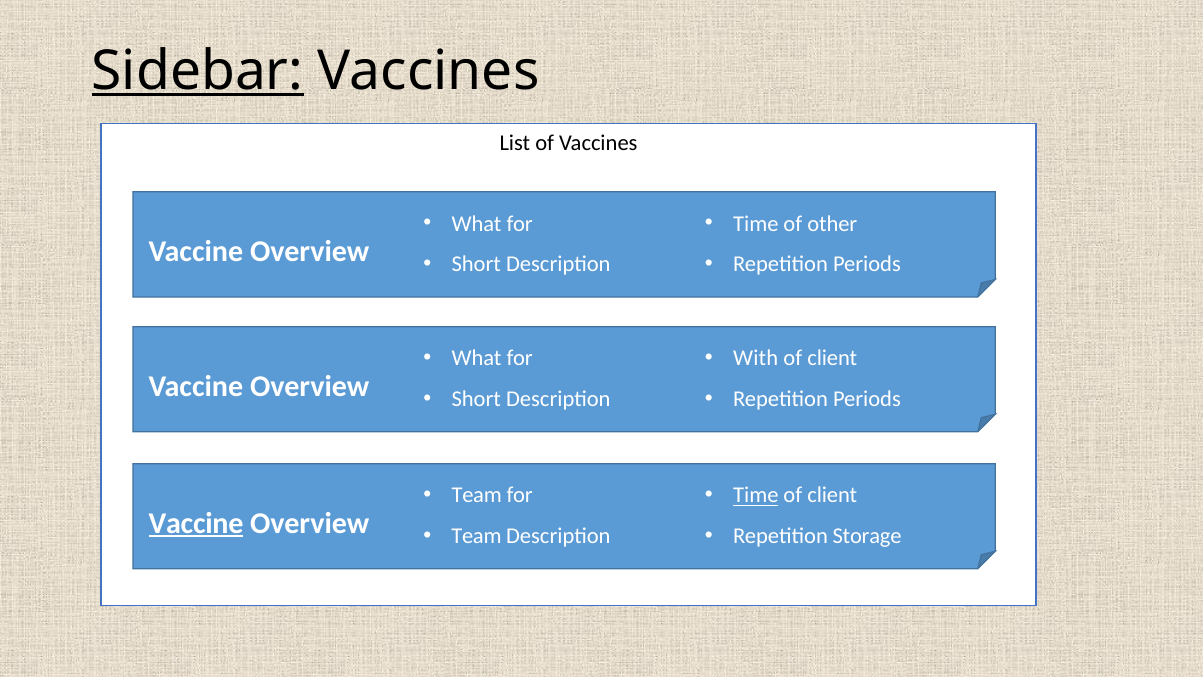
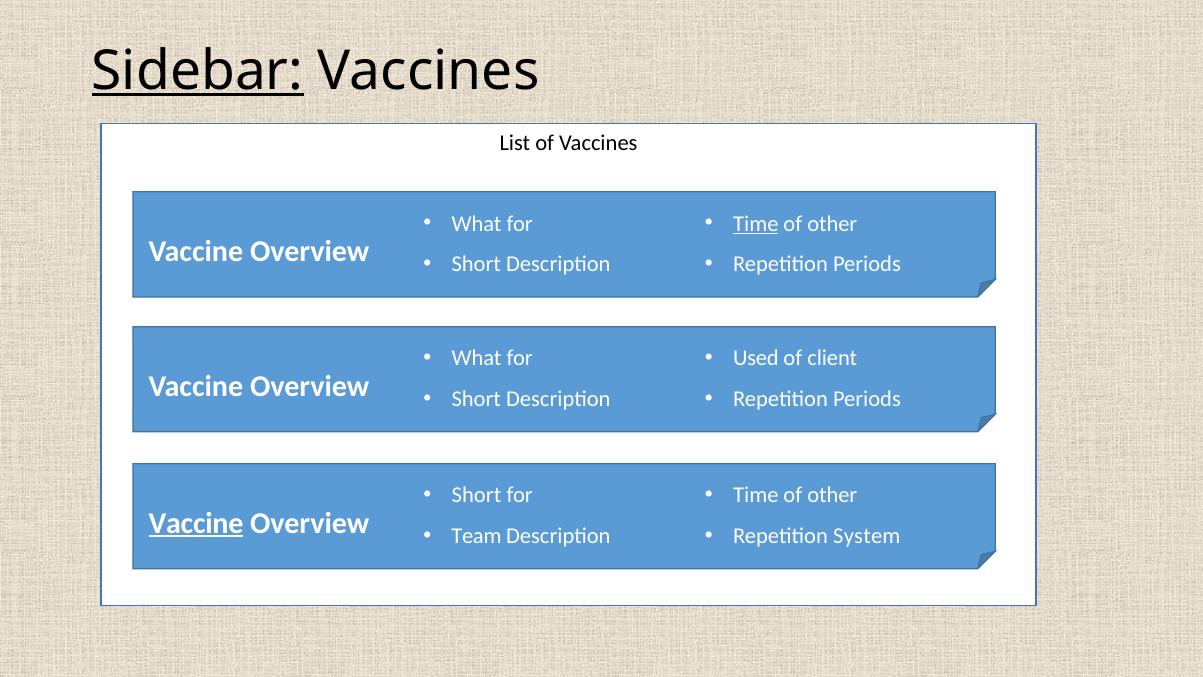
Time at (756, 224) underline: none -> present
With: With -> Used
Team at (477, 495): Team -> Short
Time at (756, 495) underline: present -> none
client at (832, 495): client -> other
Storage: Storage -> System
